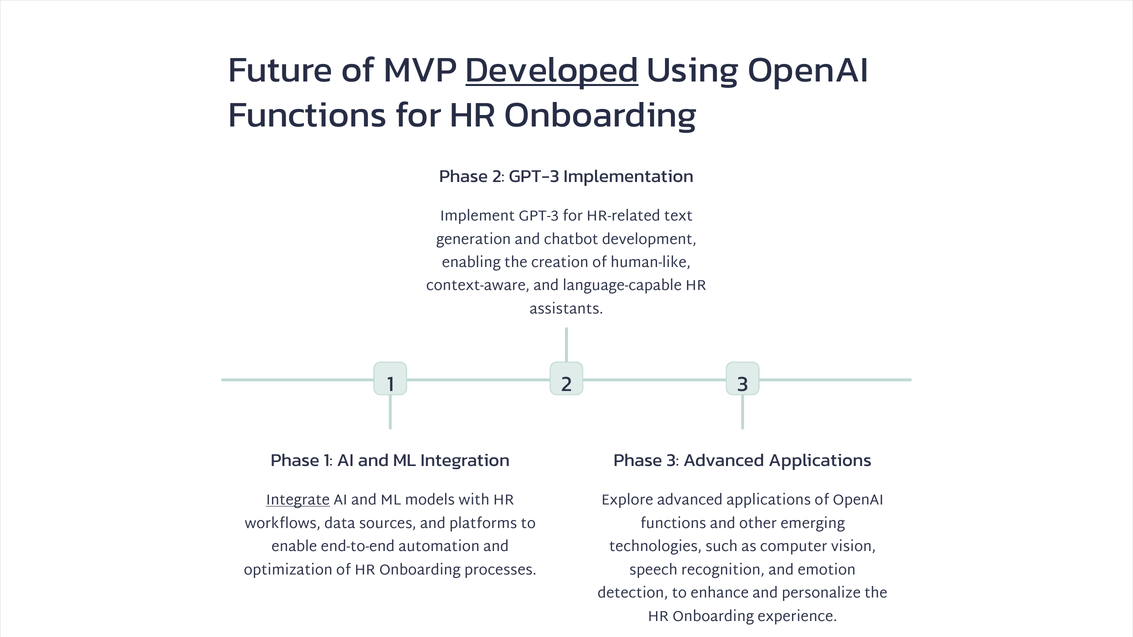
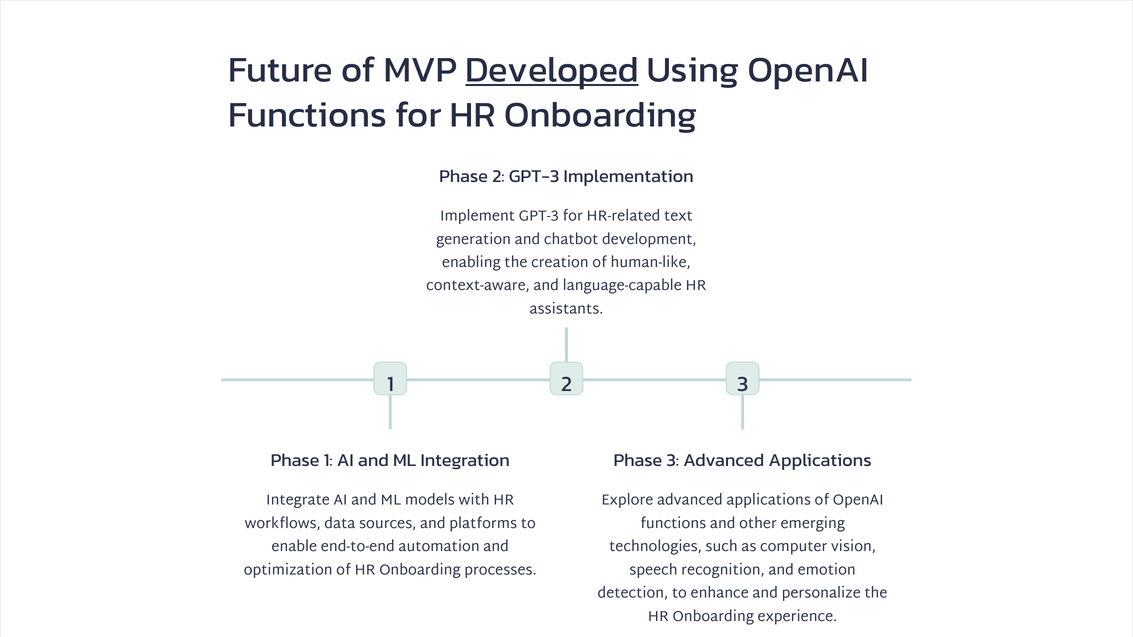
Integrate underline: present -> none
